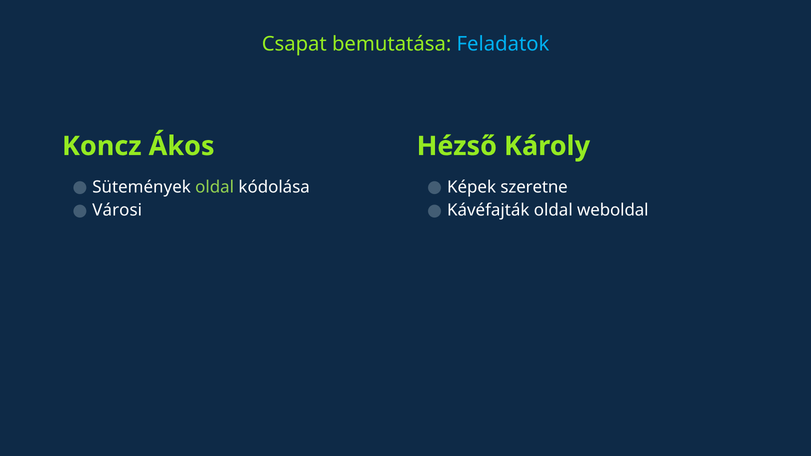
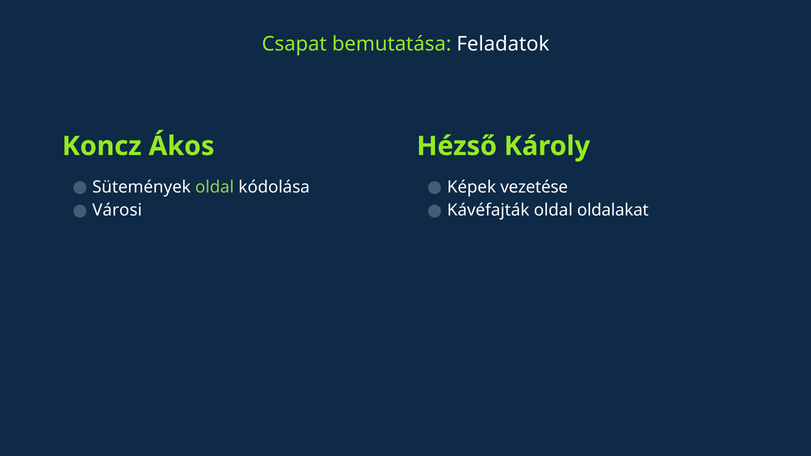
Feladatok colour: light blue -> white
szeretne: szeretne -> vezetése
weboldal: weboldal -> oldalakat
